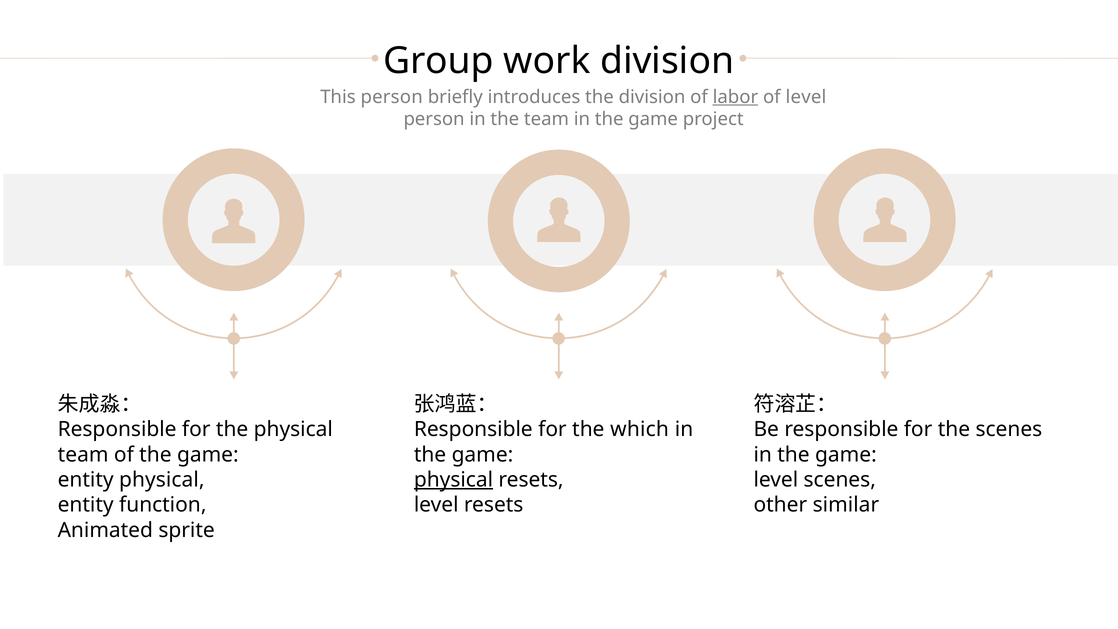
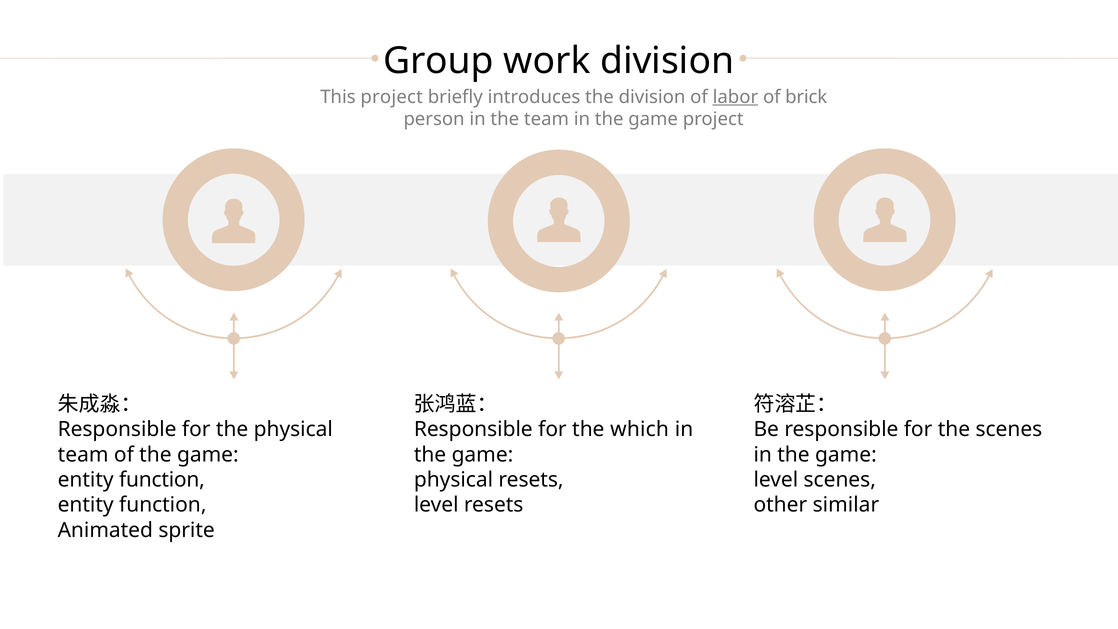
This person: person -> project
of level: level -> brick
physical at (162, 480): physical -> function
physical at (453, 480) underline: present -> none
